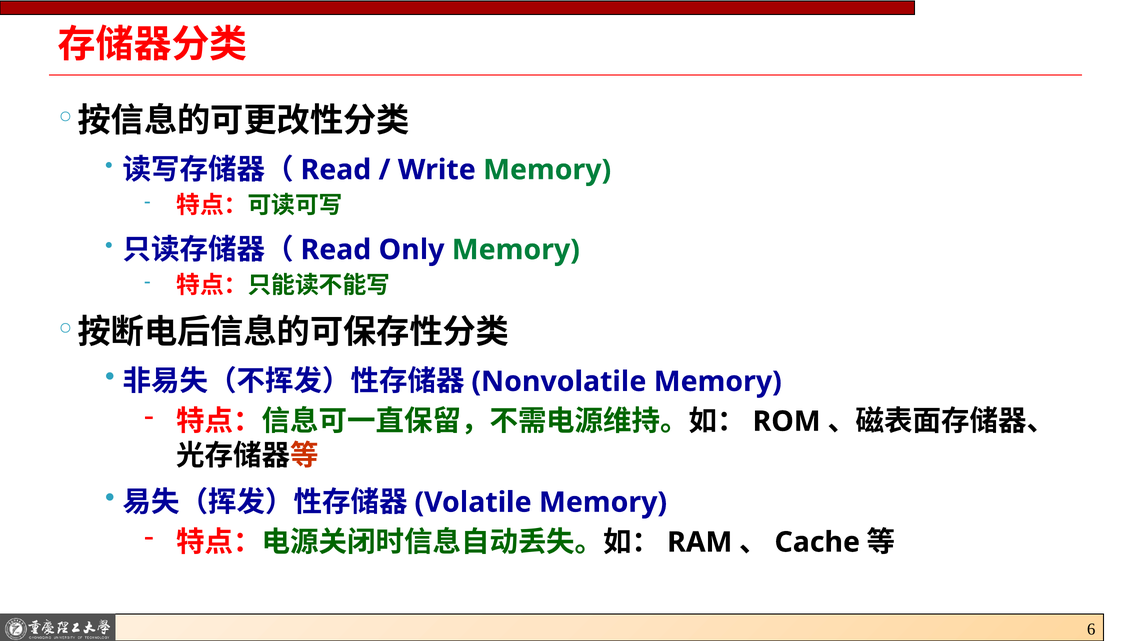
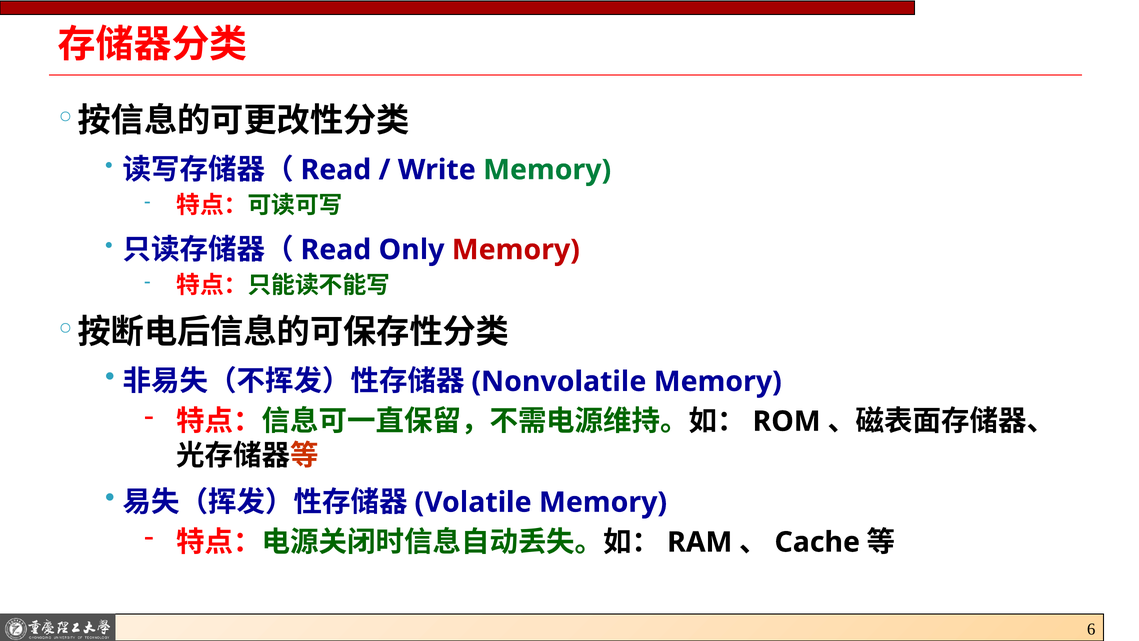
Memory at (516, 250) colour: green -> red
